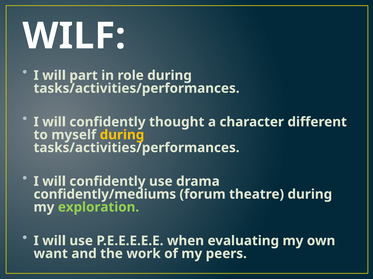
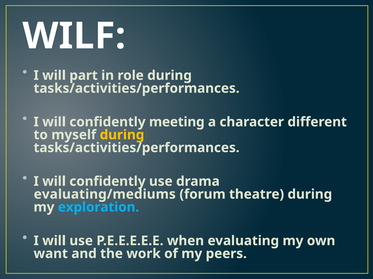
thought: thought -> meeting
confidently/mediums: confidently/mediums -> evaluating/mediums
exploration colour: light green -> light blue
